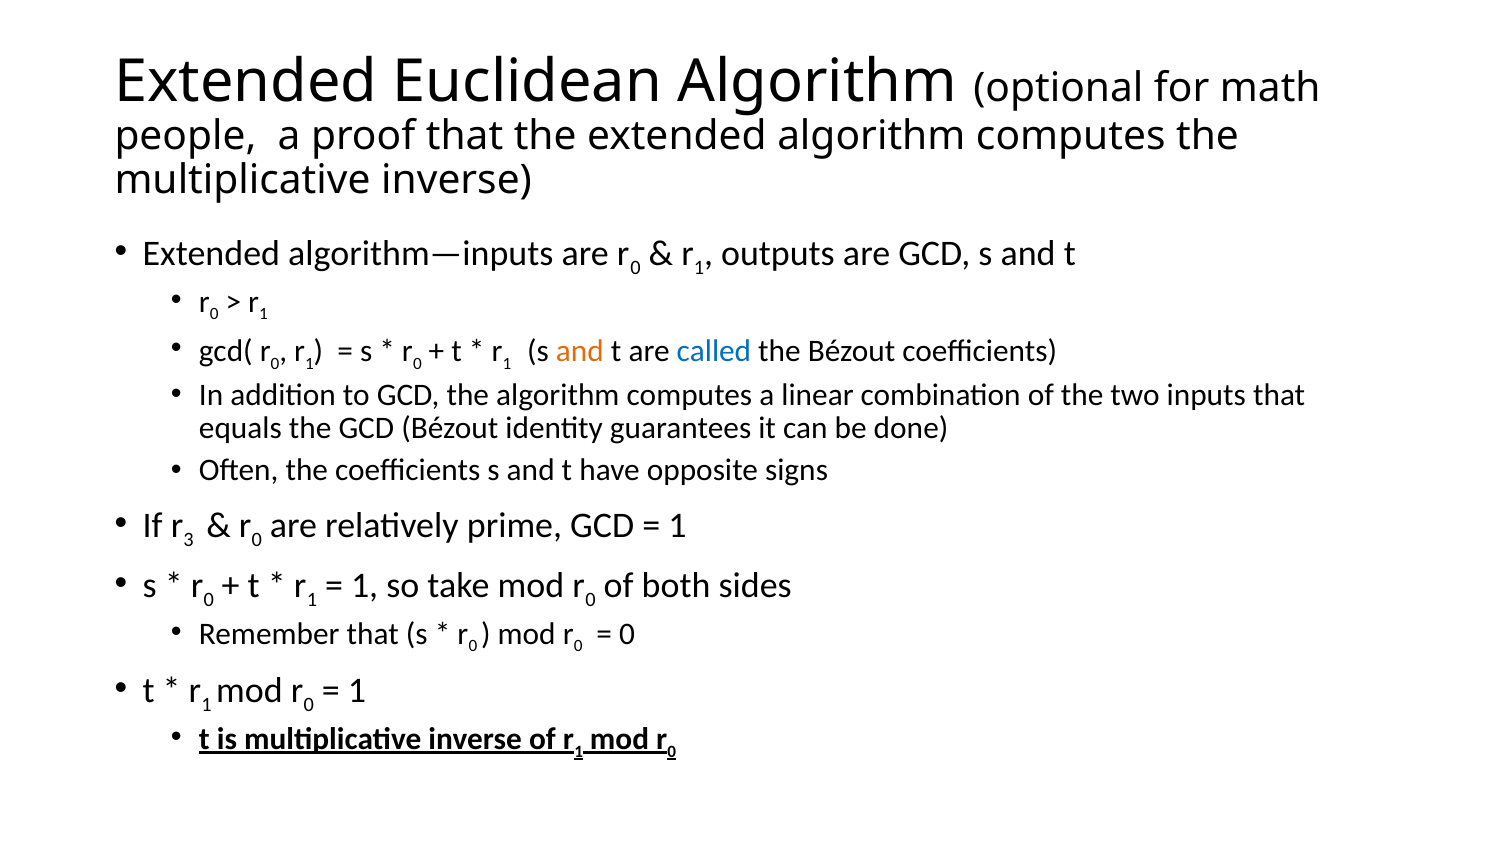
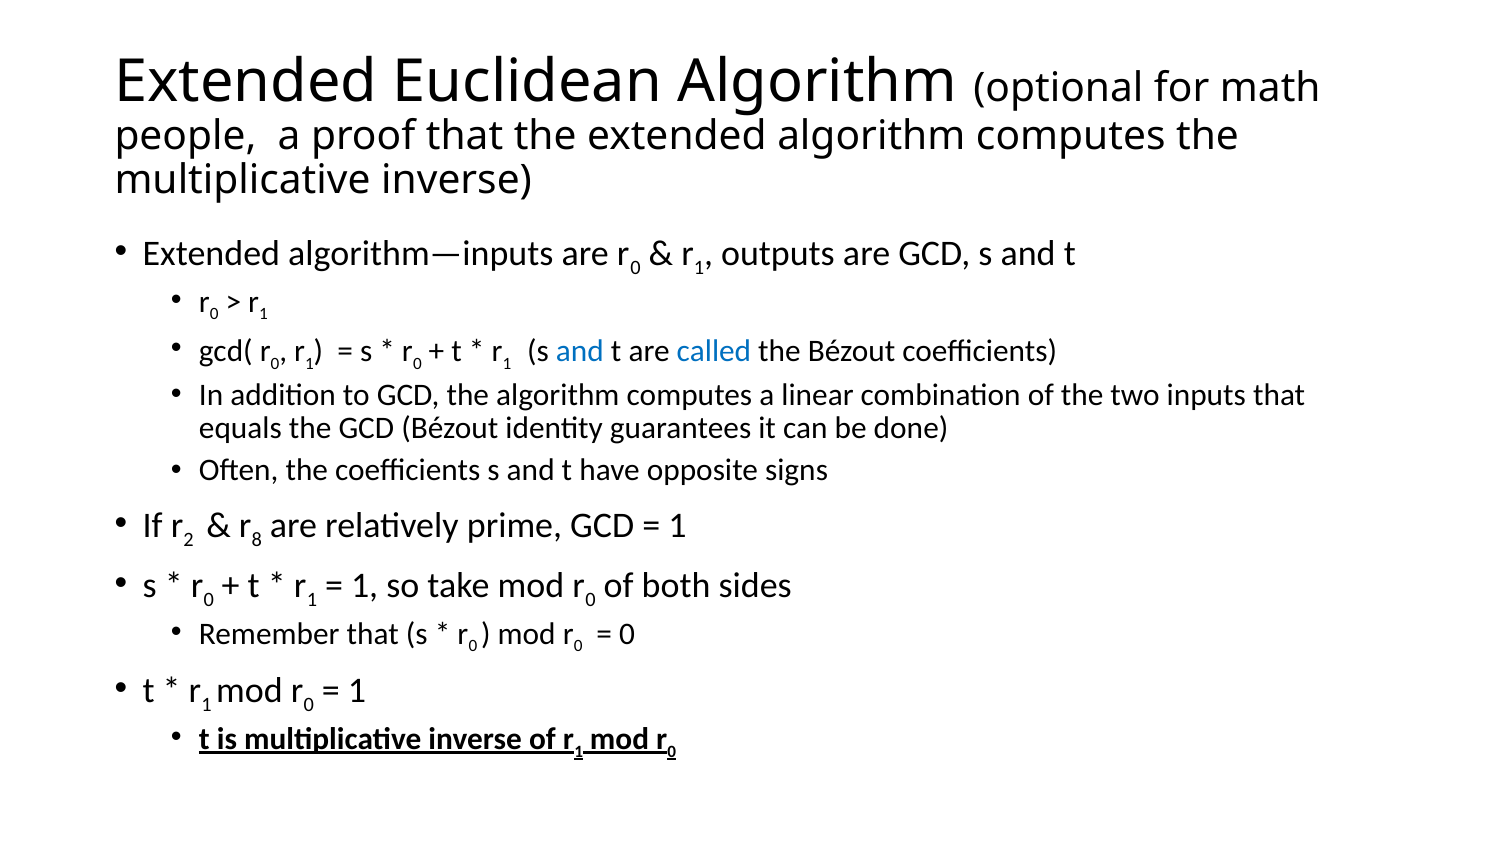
and at (580, 351) colour: orange -> blue
3: 3 -> 2
0 at (257, 540): 0 -> 8
